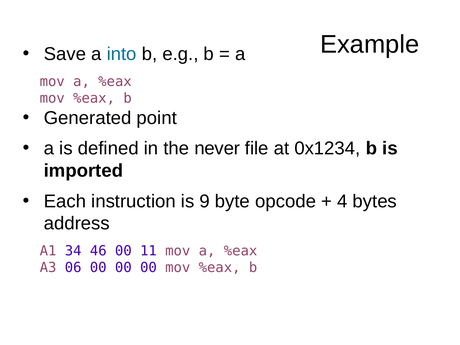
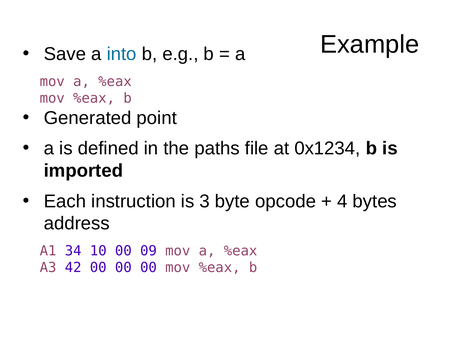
never: never -> paths
9: 9 -> 3
46: 46 -> 10
11: 11 -> 09
06: 06 -> 42
